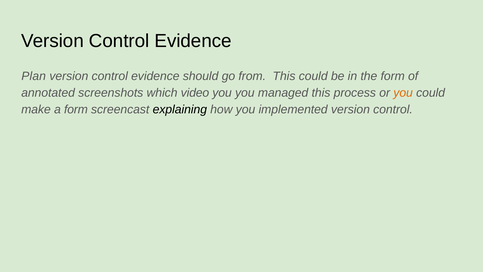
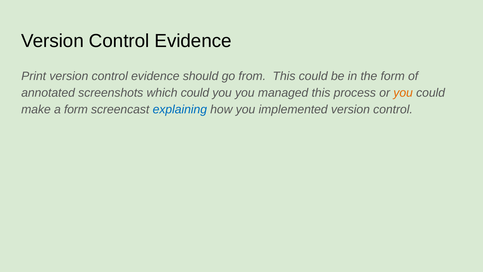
Plan: Plan -> Print
which video: video -> could
explaining colour: black -> blue
